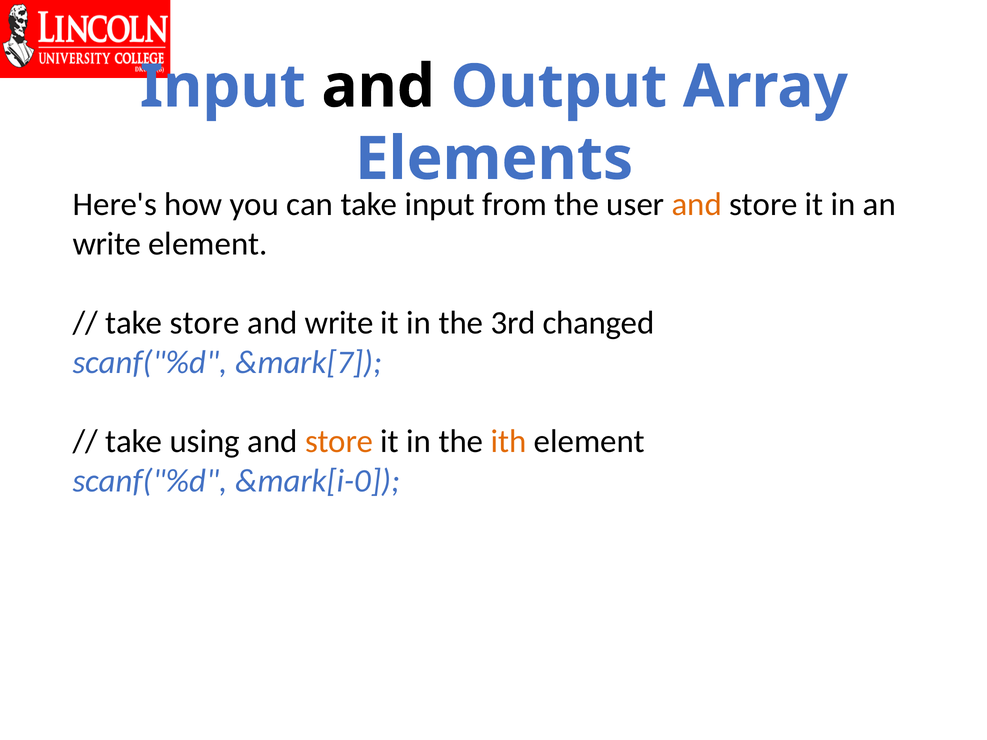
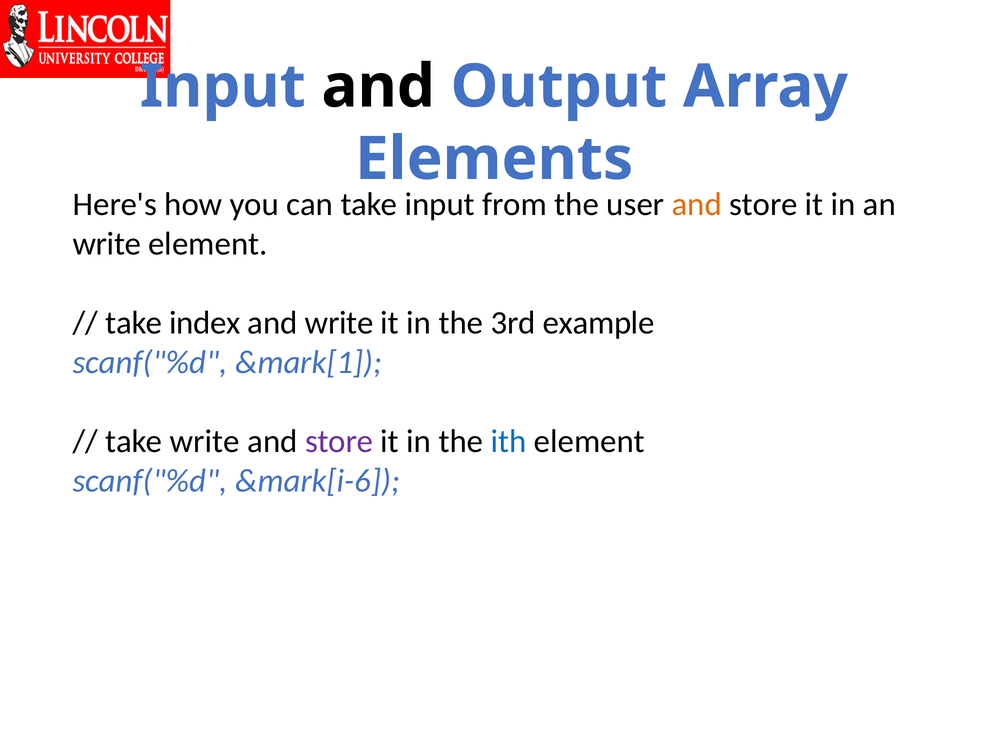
take store: store -> index
changed: changed -> example
&mark[7: &mark[7 -> &mark[1
take using: using -> write
store at (339, 441) colour: orange -> purple
ith colour: orange -> blue
&mark[i-0: &mark[i-0 -> &mark[i-6
